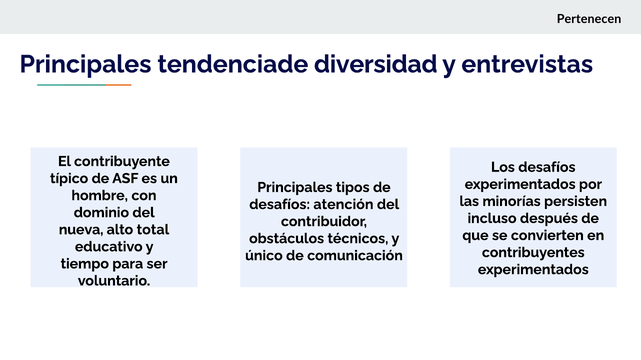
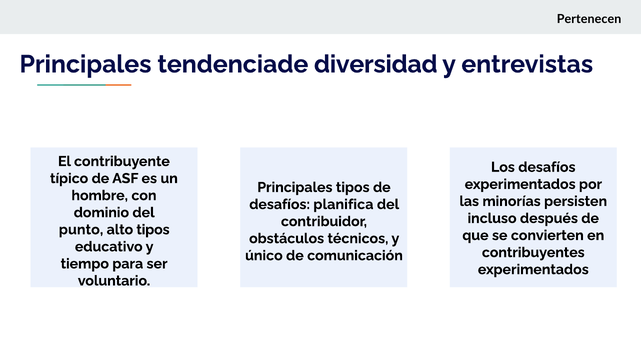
atención: atención -> planifica
nueva: nueva -> punto
alto total: total -> tipos
